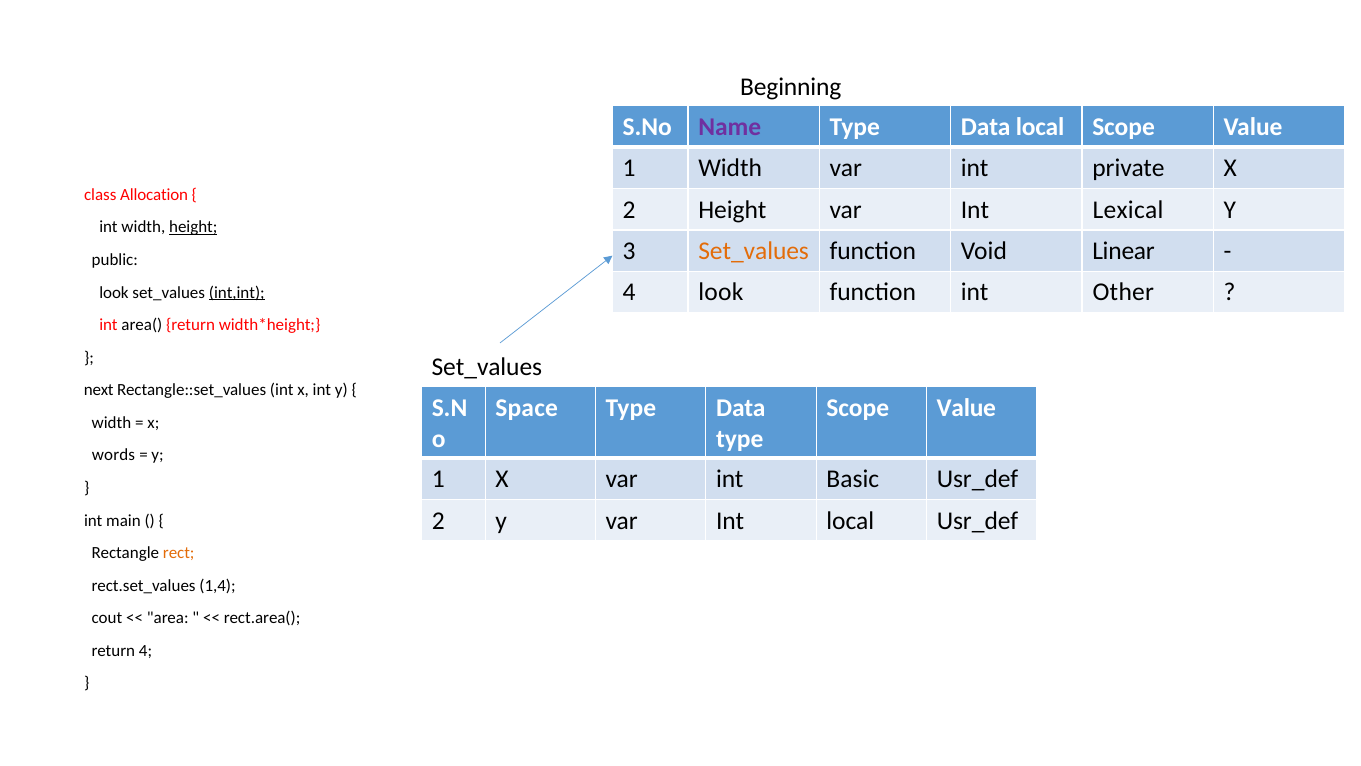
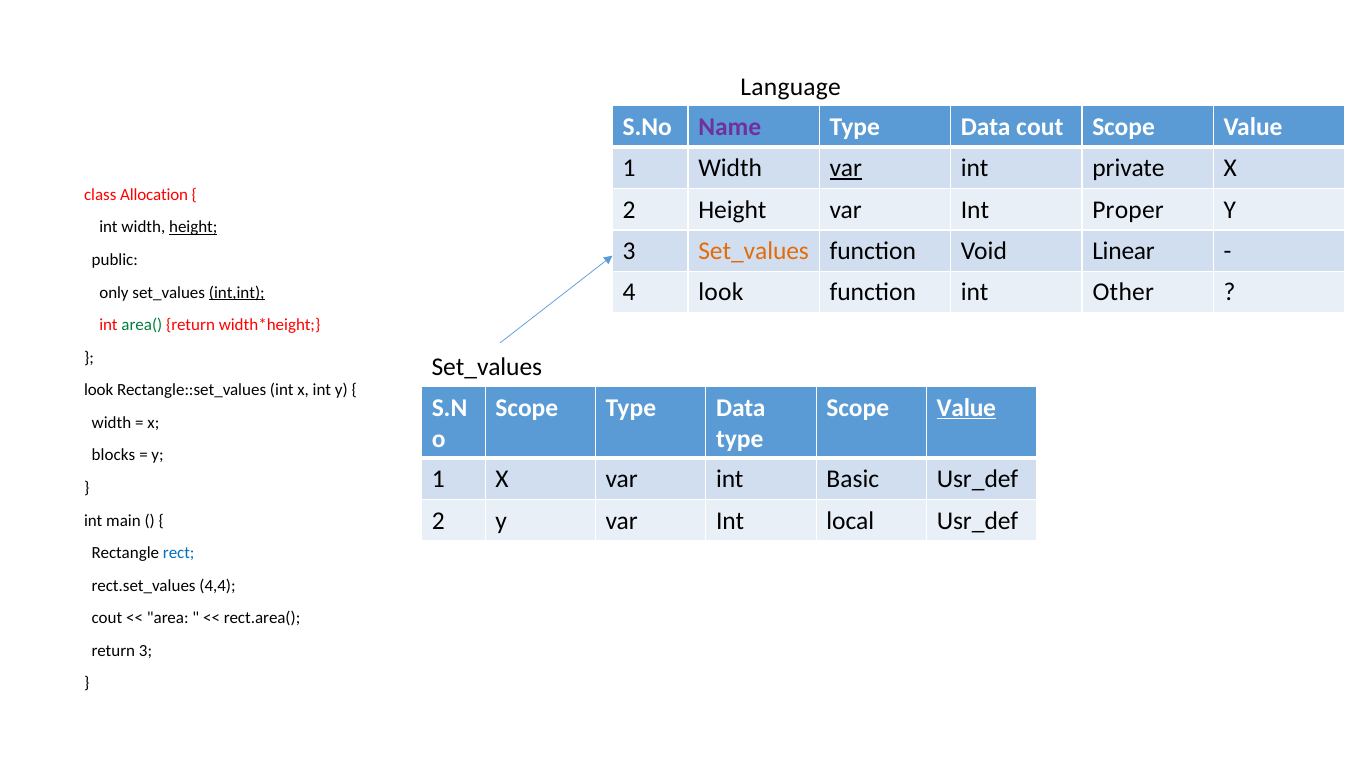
Beginning: Beginning -> Language
Data local: local -> cout
var at (846, 168) underline: none -> present
Lexical: Lexical -> Proper
look at (114, 292): look -> only
area( colour: black -> green
next at (99, 390): next -> look
Space at (527, 407): Space -> Scope
Value at (966, 407) underline: none -> present
words: words -> blocks
rect colour: orange -> blue
1,4: 1,4 -> 4,4
return 4: 4 -> 3
